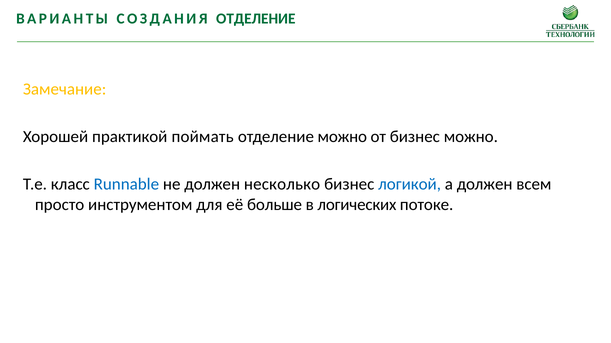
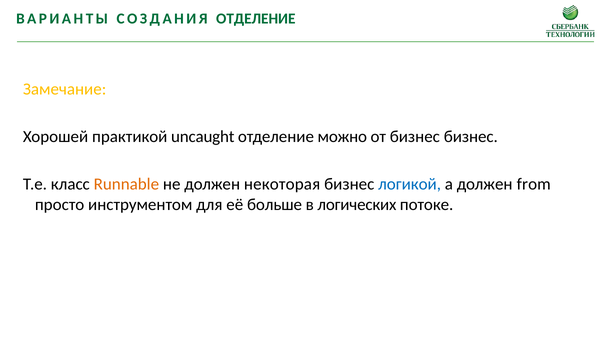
поймать: поймать -> uncaught
бизнес можно: можно -> бизнес
Runnable colour: blue -> orange
несколько: несколько -> некоторая
всем: всем -> from
